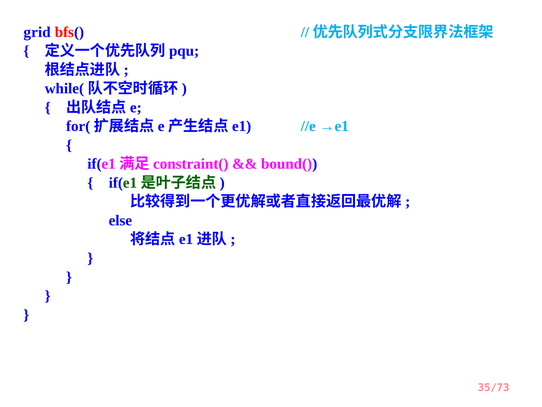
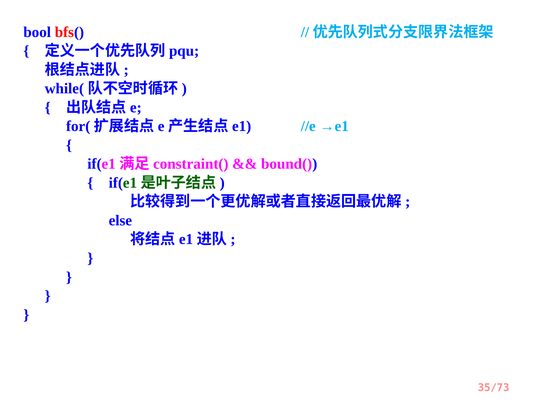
grid: grid -> bool
